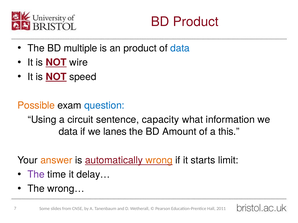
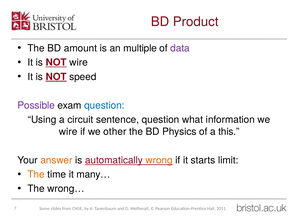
multiple: multiple -> amount
an product: product -> multiple
data at (180, 48) colour: blue -> purple
Possible colour: orange -> purple
sentence capacity: capacity -> question
data at (68, 132): data -> wire
lanes: lanes -> other
Amount: Amount -> Physics
The at (36, 175) colour: purple -> orange
delay…: delay… -> many…
